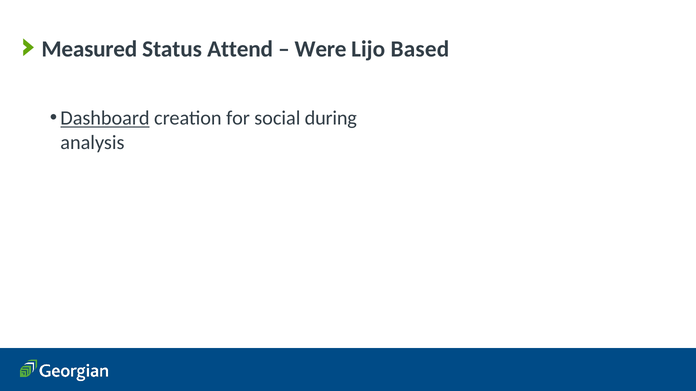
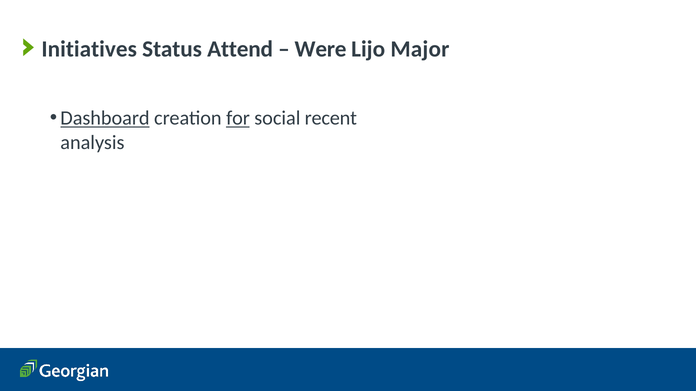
Measured: Measured -> Initiatives
Based: Based -> Major
for underline: none -> present
during: during -> recent
